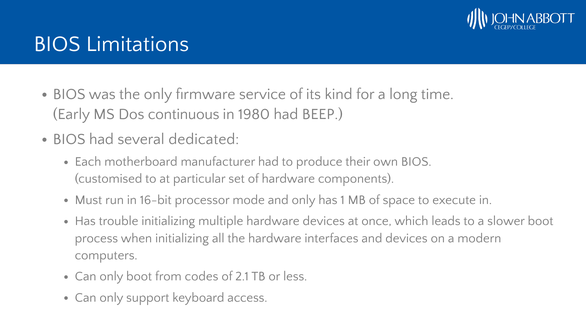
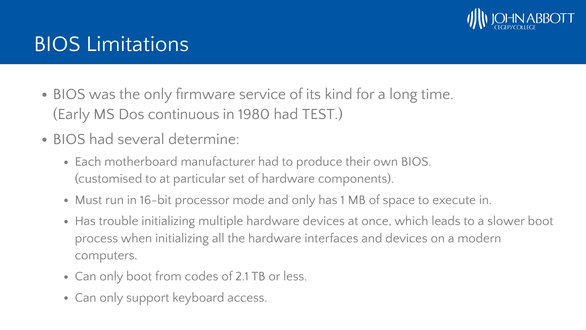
BEEP: BEEP -> TEST
dedicated: dedicated -> determine
